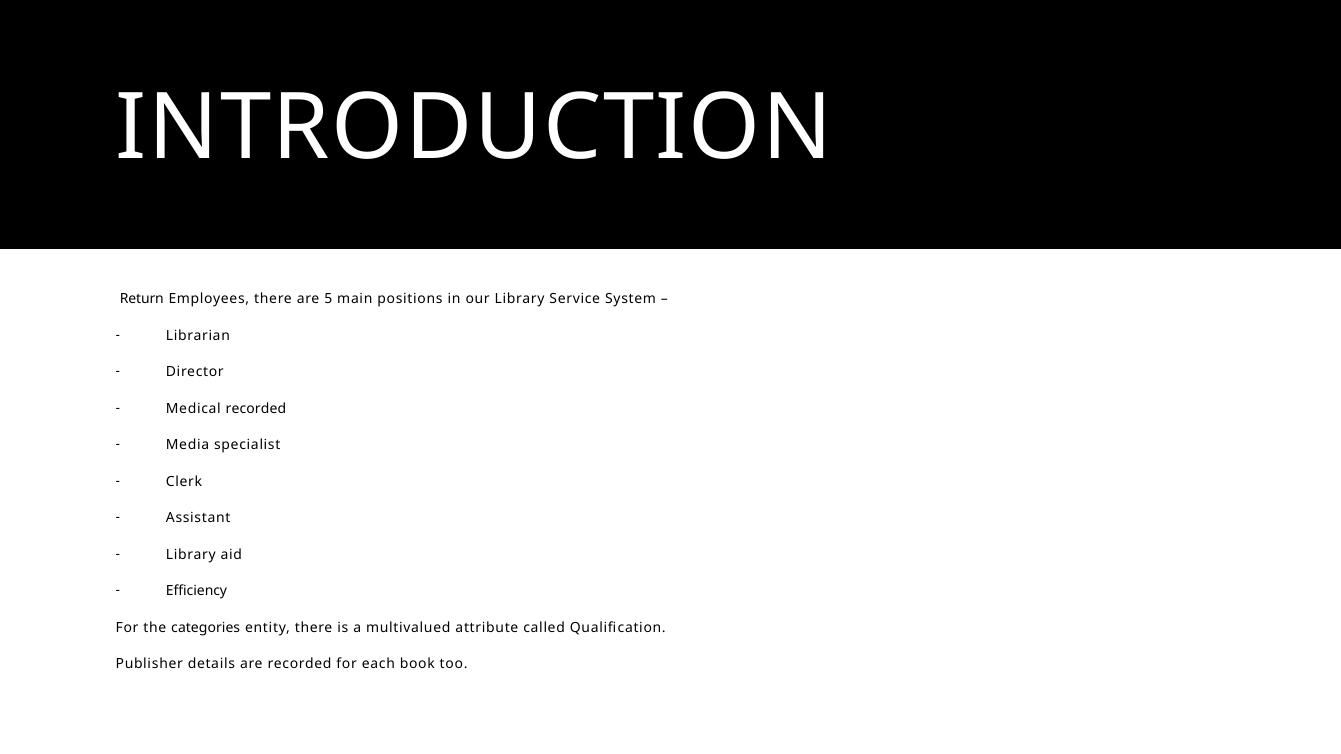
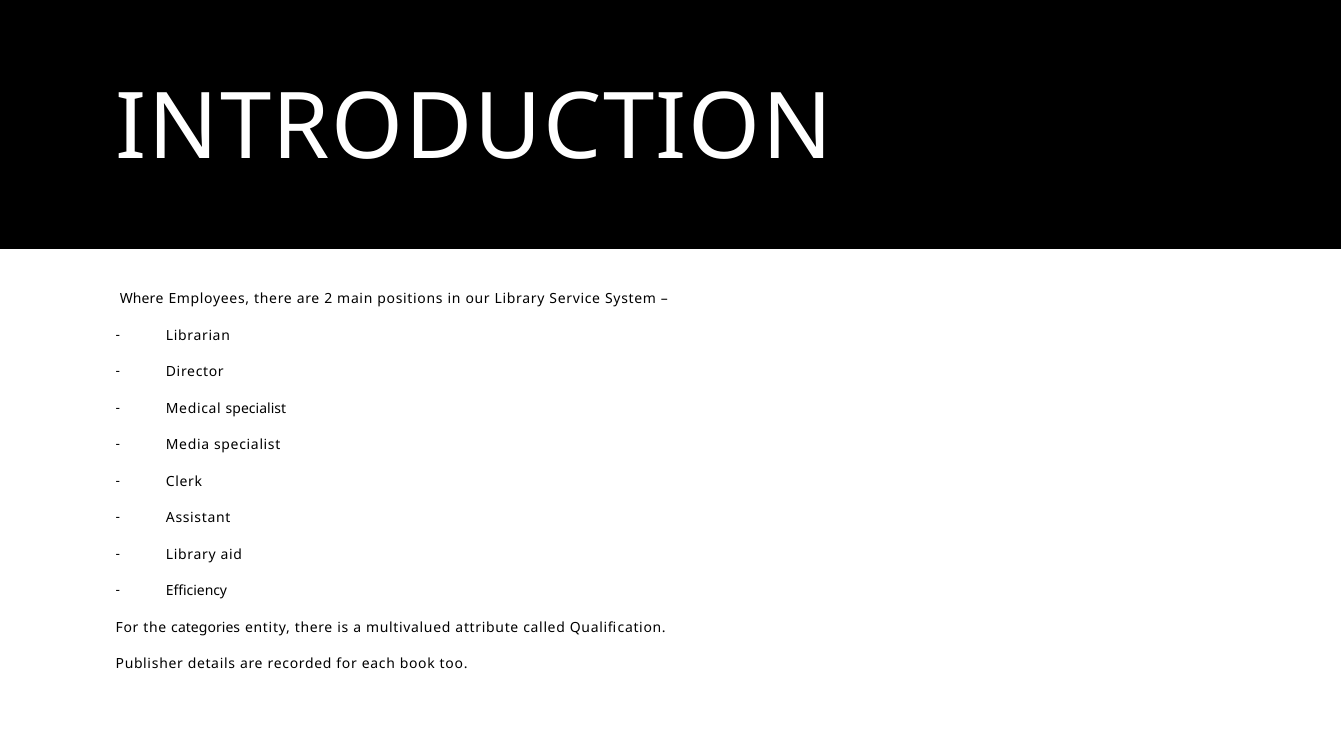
Return: Return -> Where
5: 5 -> 2
Medical recorded: recorded -> specialist
